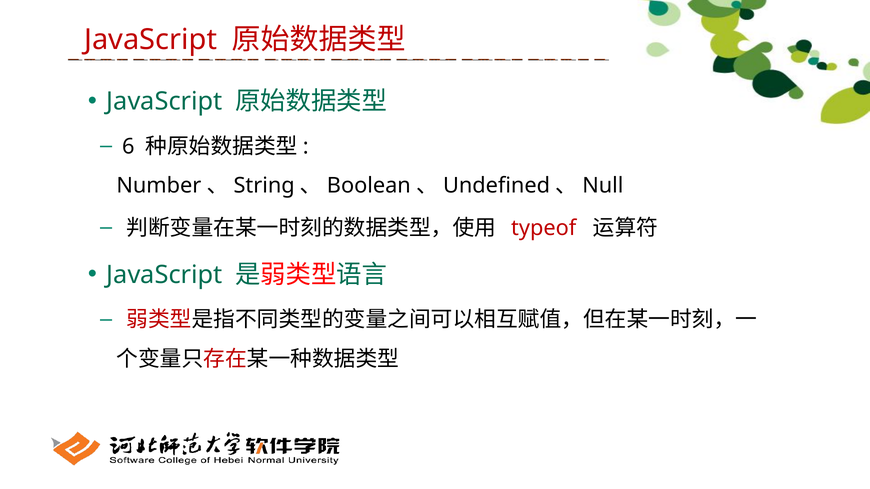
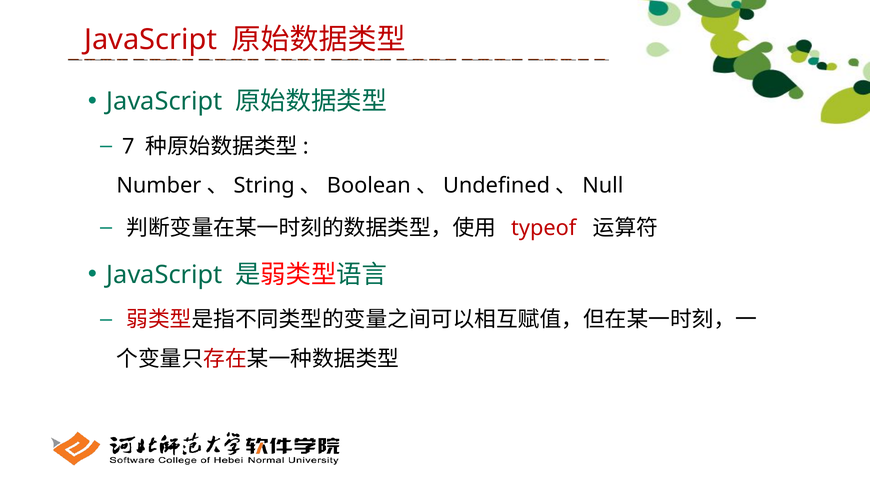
6: 6 -> 7
